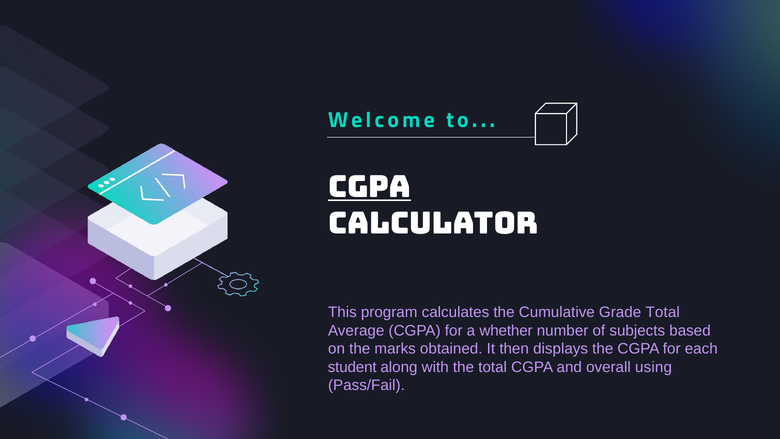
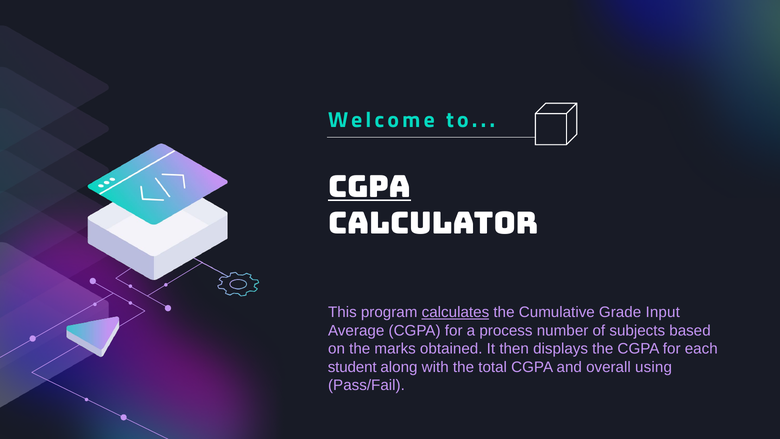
calculates underline: none -> present
Grade Total: Total -> Input
whether: whether -> process
